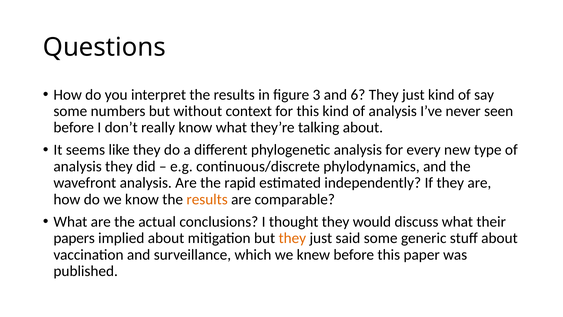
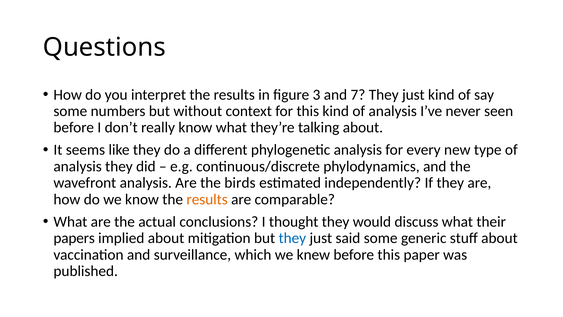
6: 6 -> 7
rapid: rapid -> birds
they at (292, 238) colour: orange -> blue
